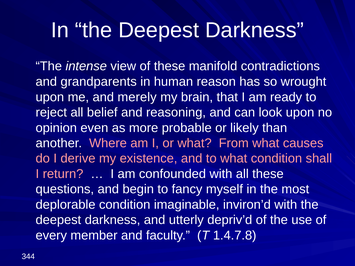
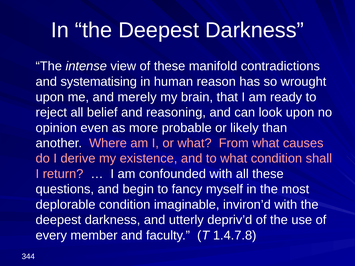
grandparents: grandparents -> systematising
